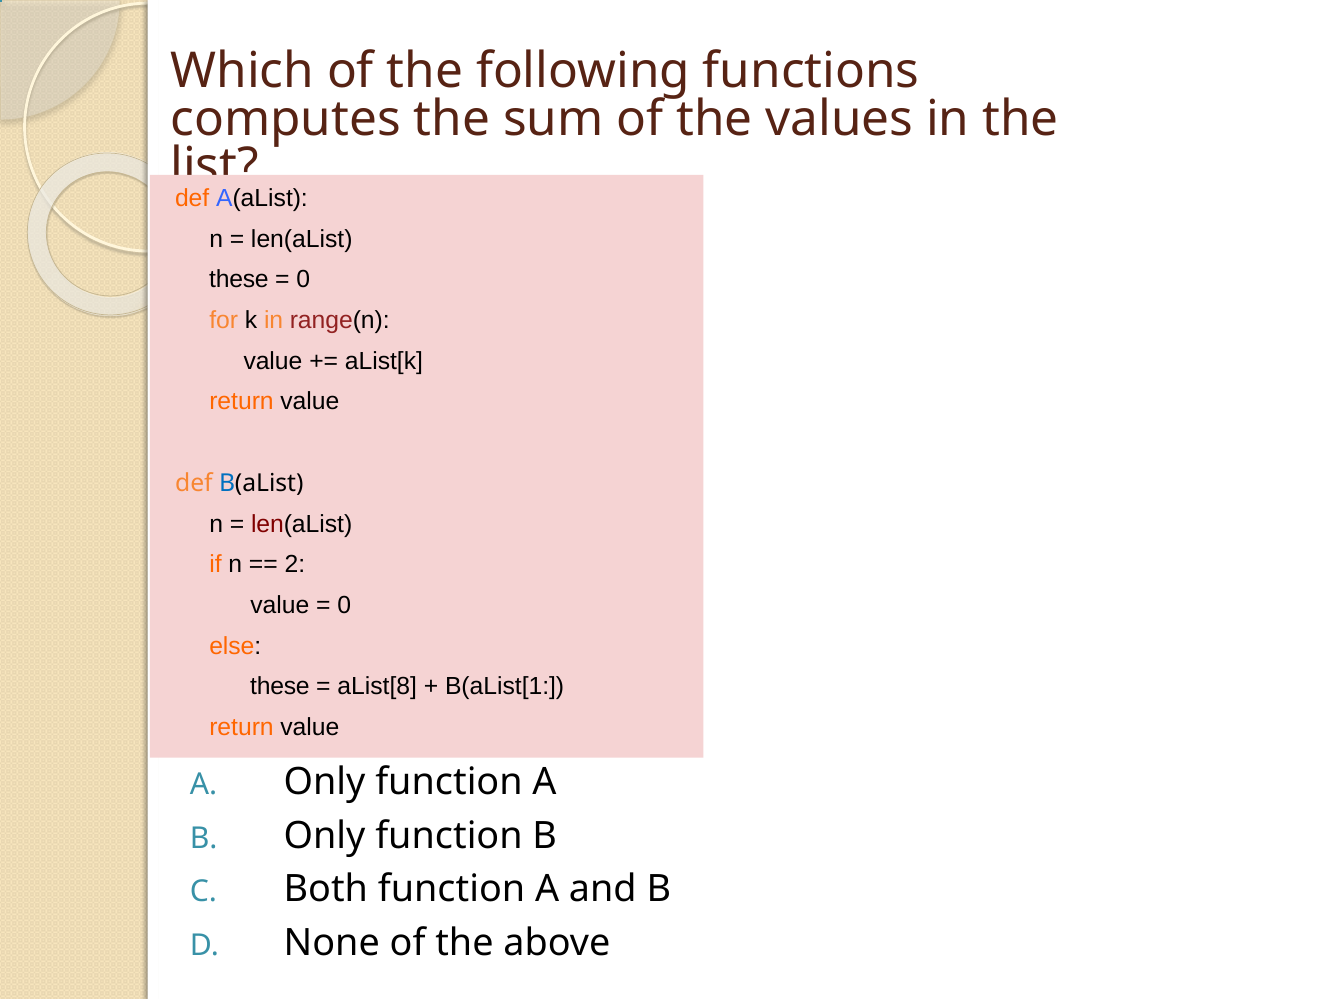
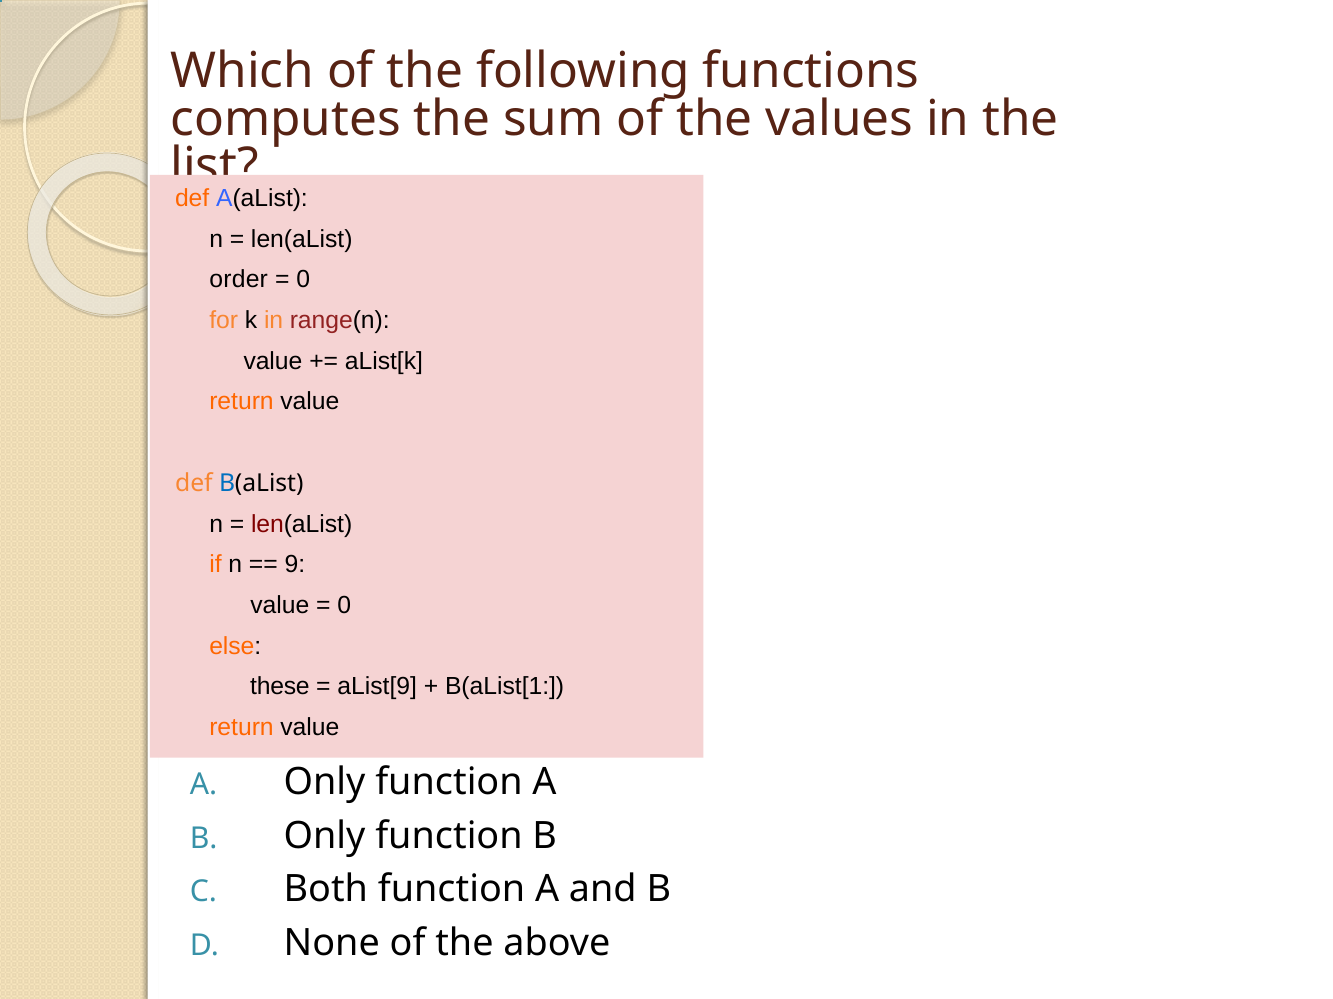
these at (239, 280): these -> order
2: 2 -> 9
aList[8: aList[8 -> aList[9
